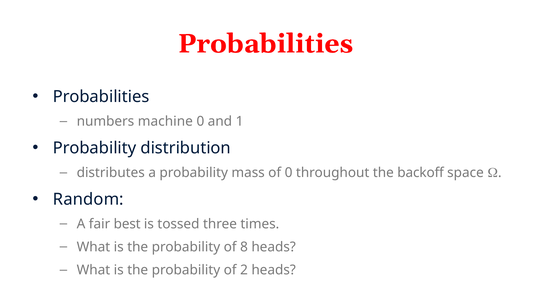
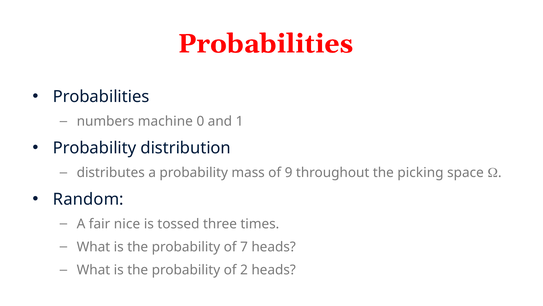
of 0: 0 -> 9
backoff: backoff -> picking
best: best -> nice
8: 8 -> 7
